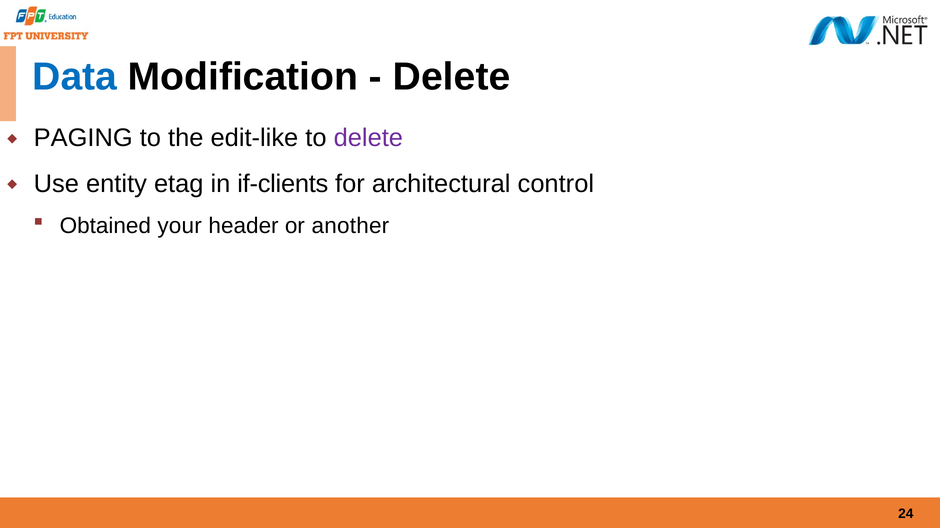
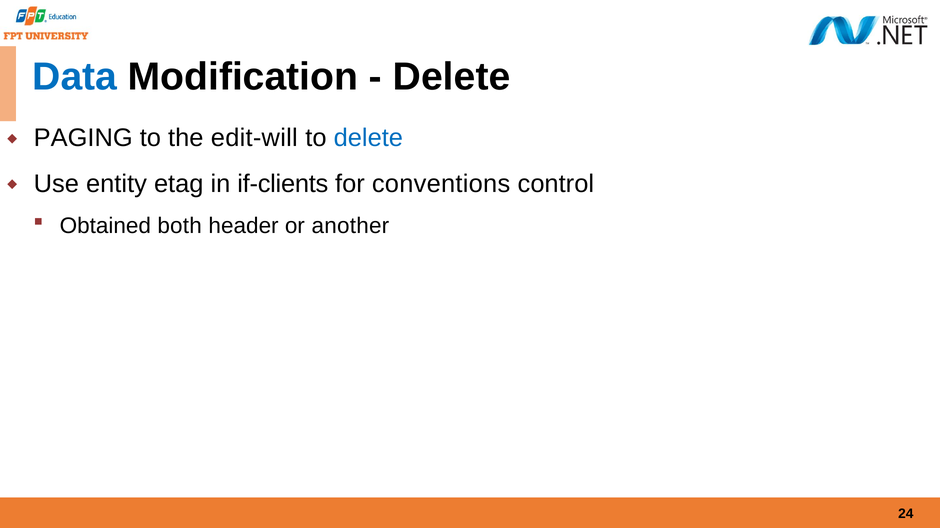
edit-like: edit-like -> edit-will
delete at (368, 138) colour: purple -> blue
architectural: architectural -> conventions
your: your -> both
